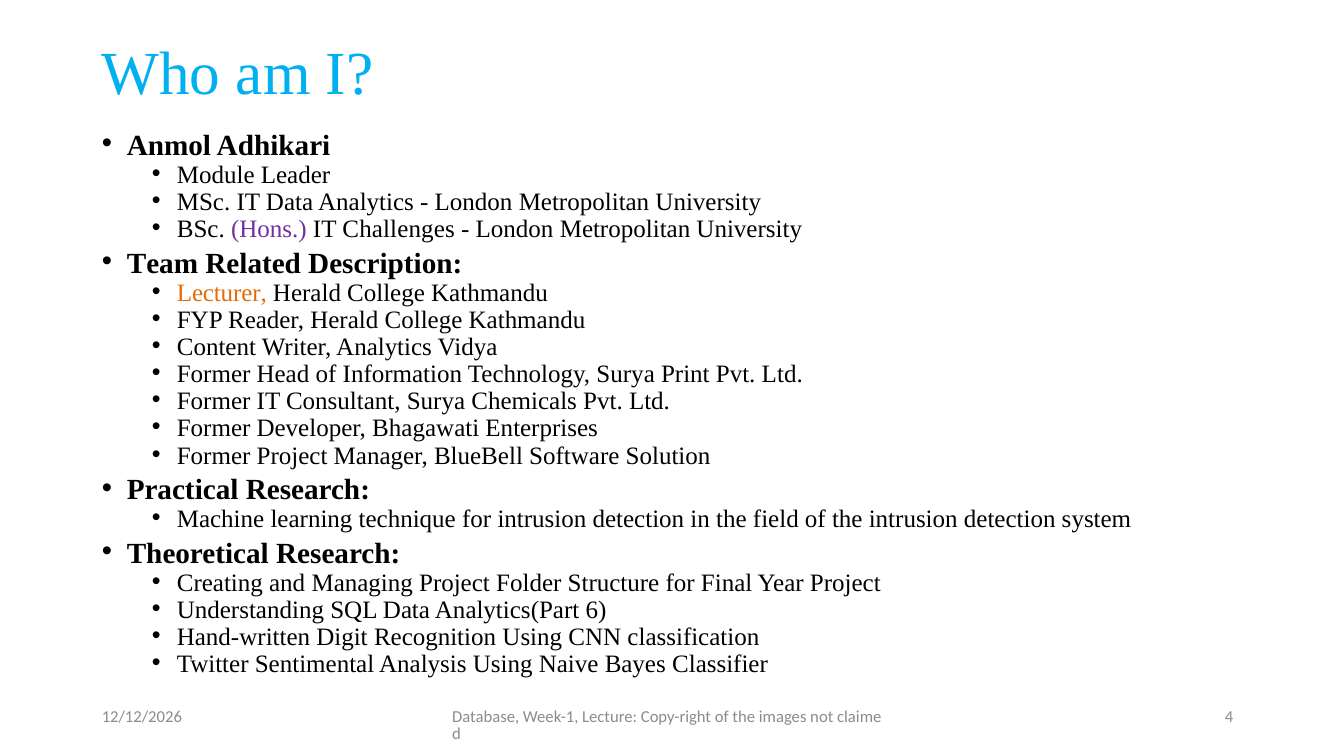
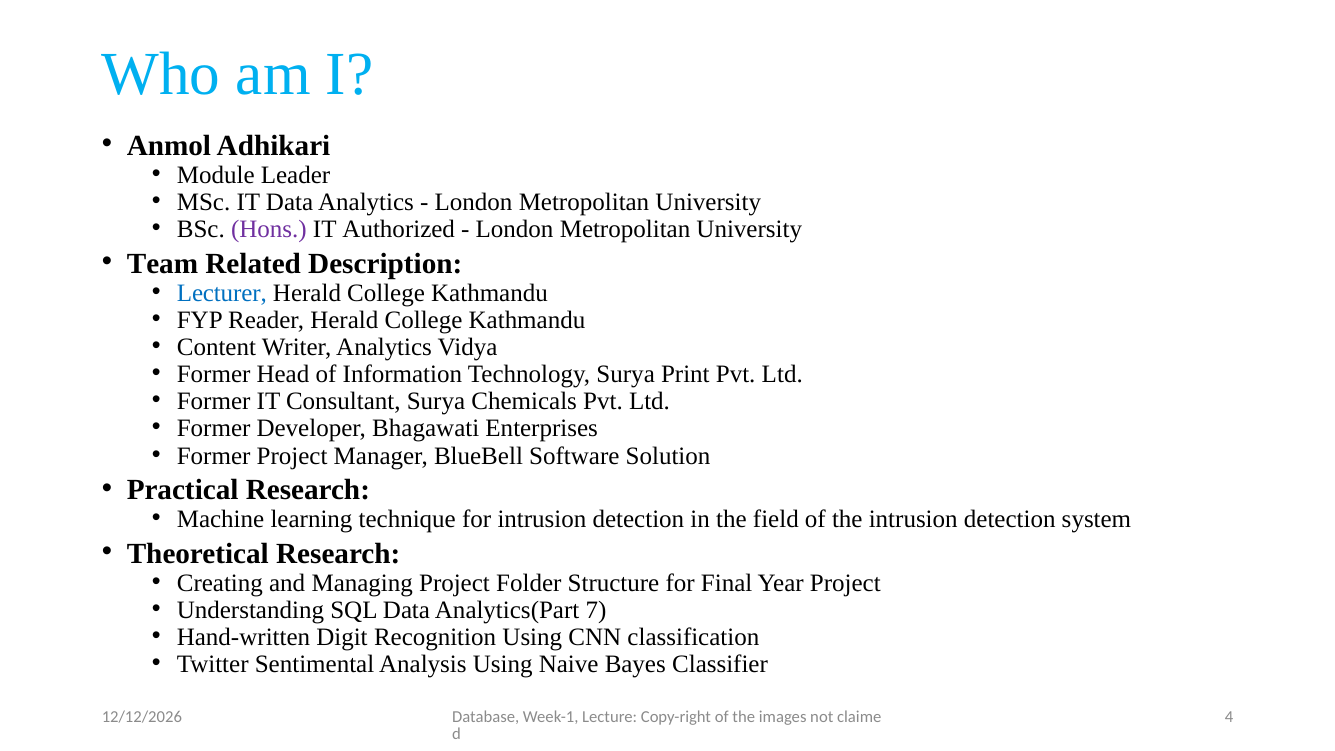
Challenges: Challenges -> Authorized
Lecturer colour: orange -> blue
6: 6 -> 7
